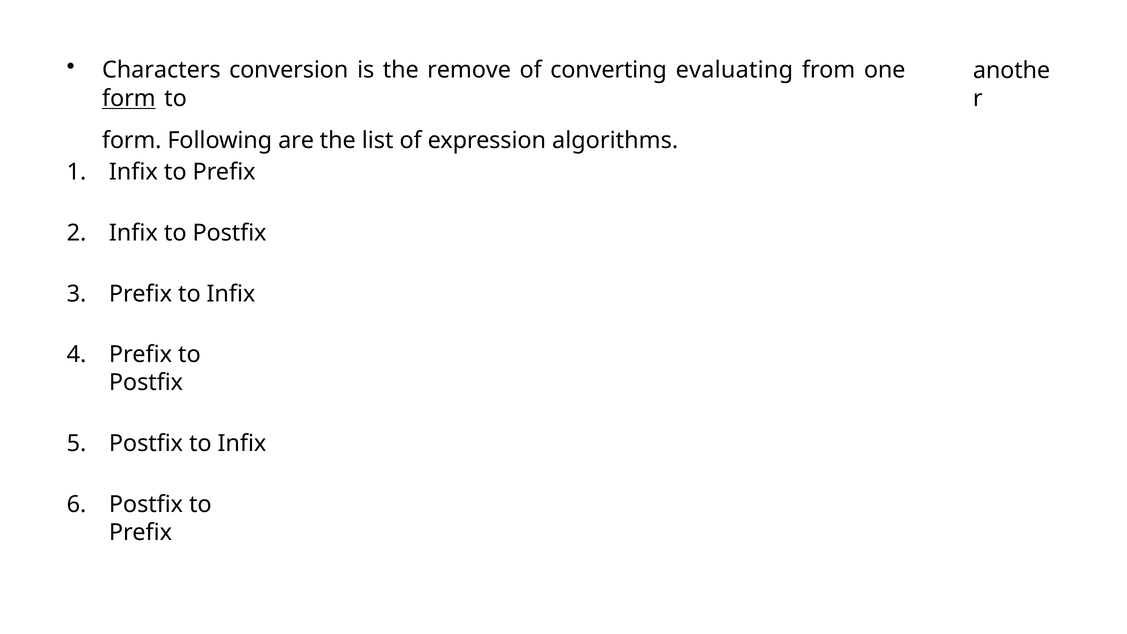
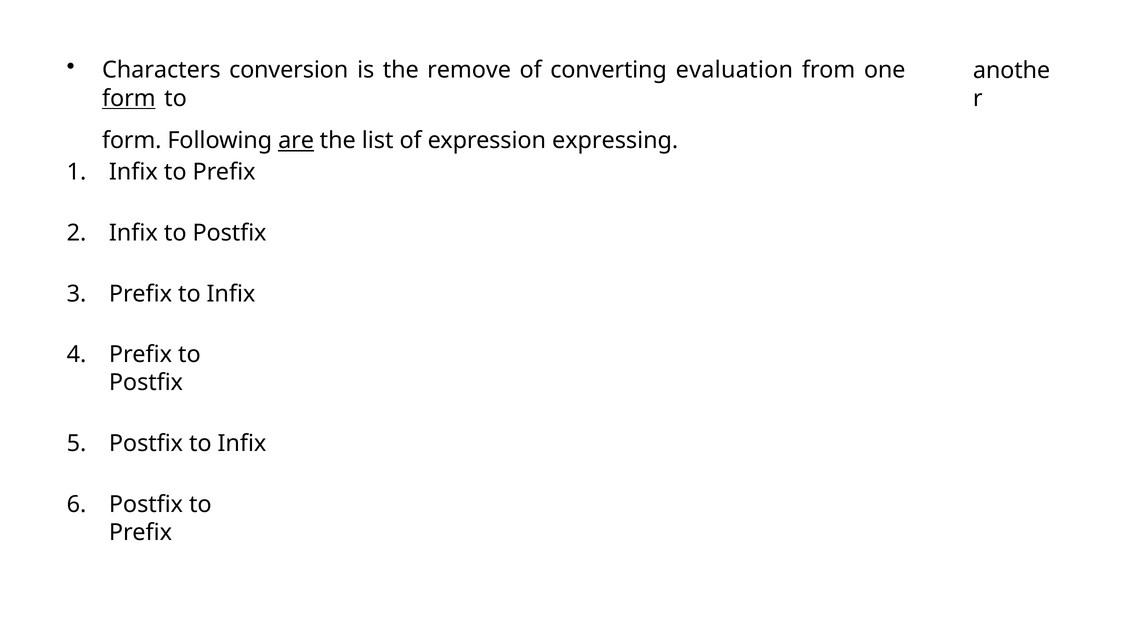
evaluating: evaluating -> evaluation
are underline: none -> present
algorithms: algorithms -> expressing
